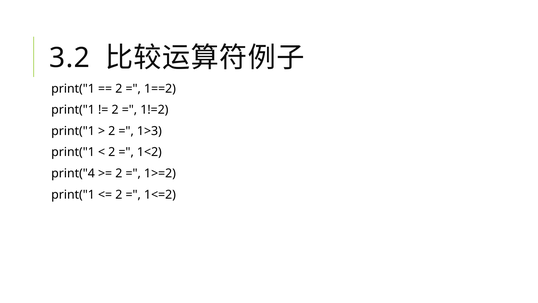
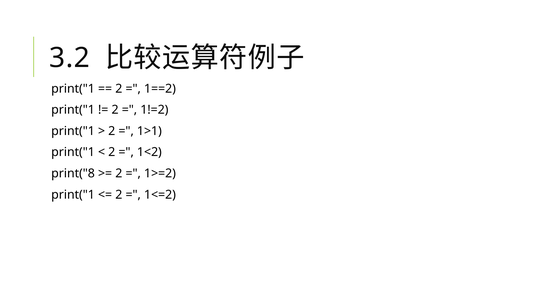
1>3: 1>3 -> 1>1
print("4: print("4 -> print("8
